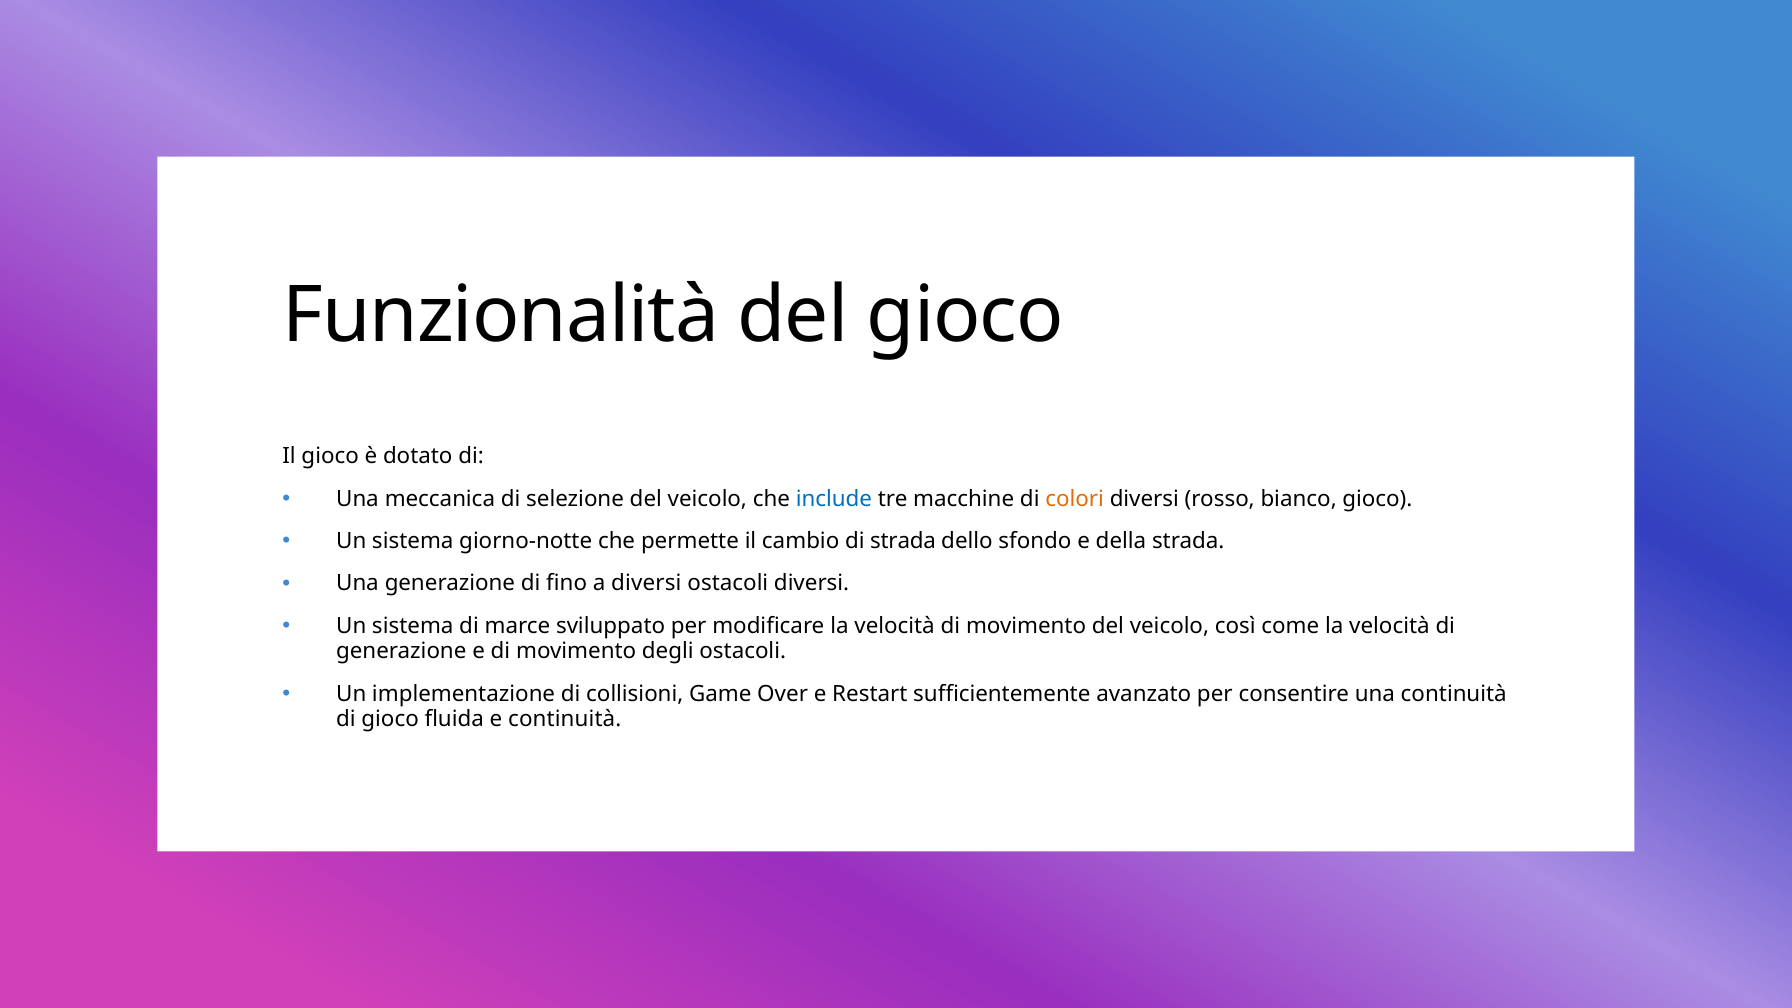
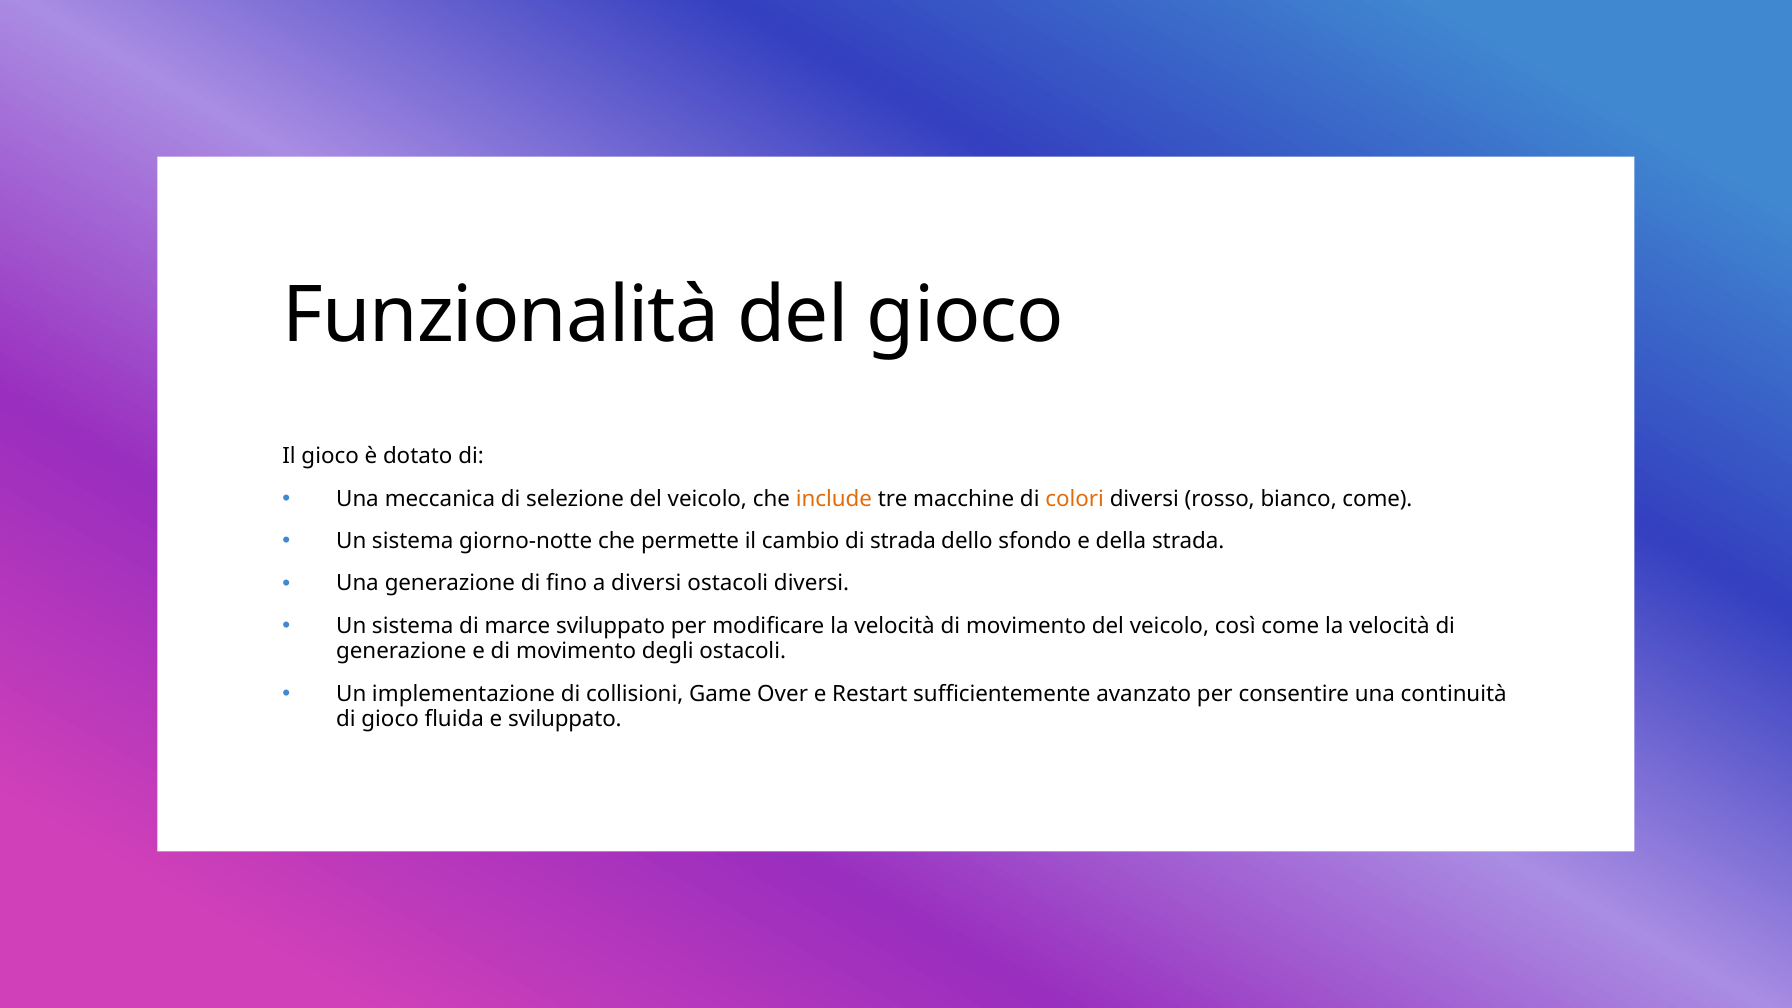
include colour: blue -> orange
bianco gioco: gioco -> come
e continuità: continuità -> sviluppato
